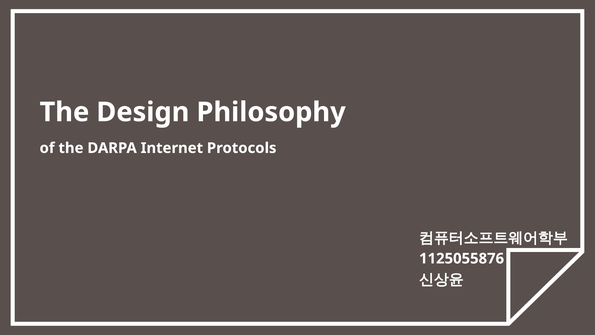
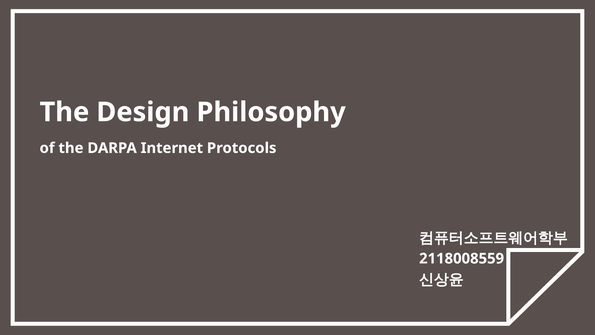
1125055876: 1125055876 -> 2118008559
